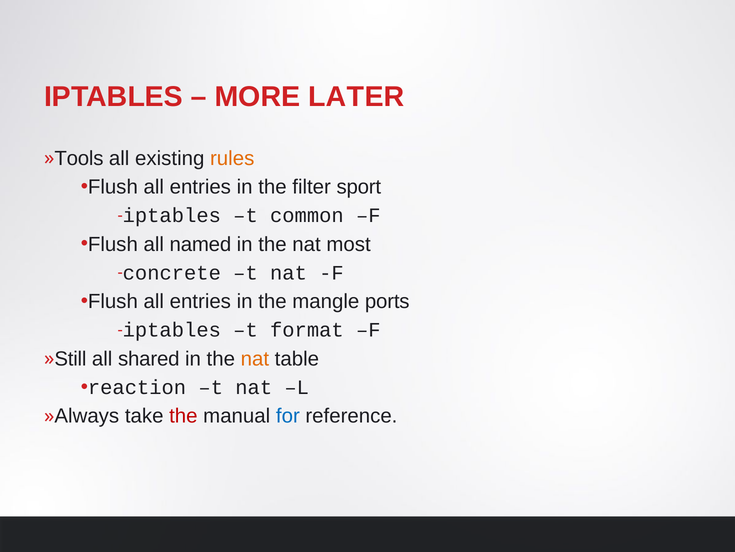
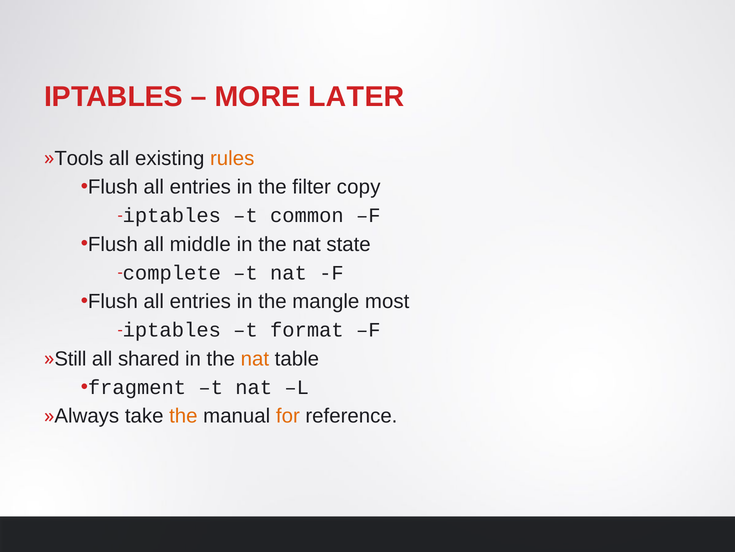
sport: sport -> copy
named: named -> middle
most: most -> state
concrete: concrete -> complete
ports: ports -> most
reaction: reaction -> fragment
the at (183, 416) colour: red -> orange
for colour: blue -> orange
